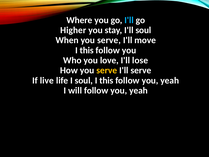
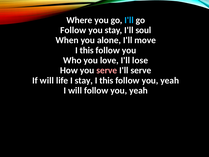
Higher at (73, 30): Higher -> Follow
When you serve: serve -> alone
serve at (107, 70) colour: yellow -> pink
If live: live -> will
I soul: soul -> stay
